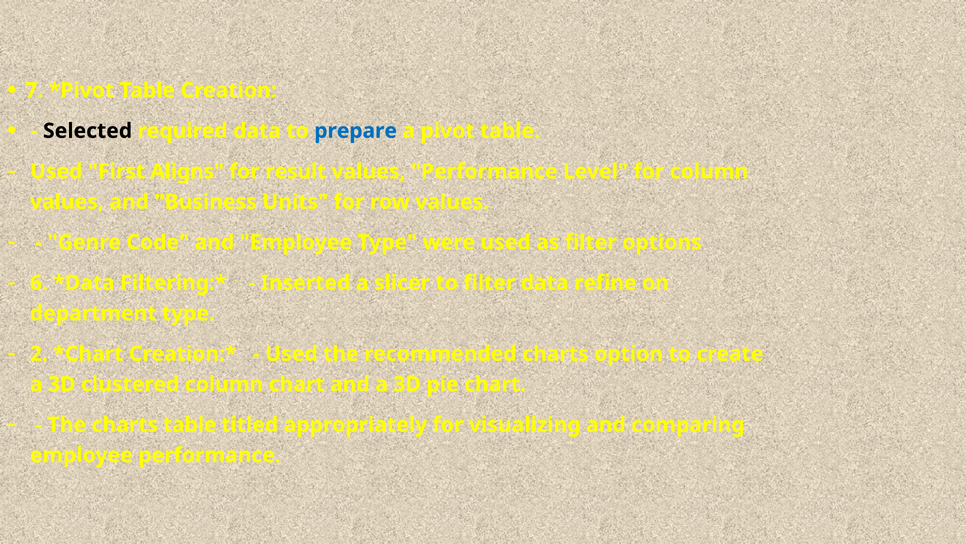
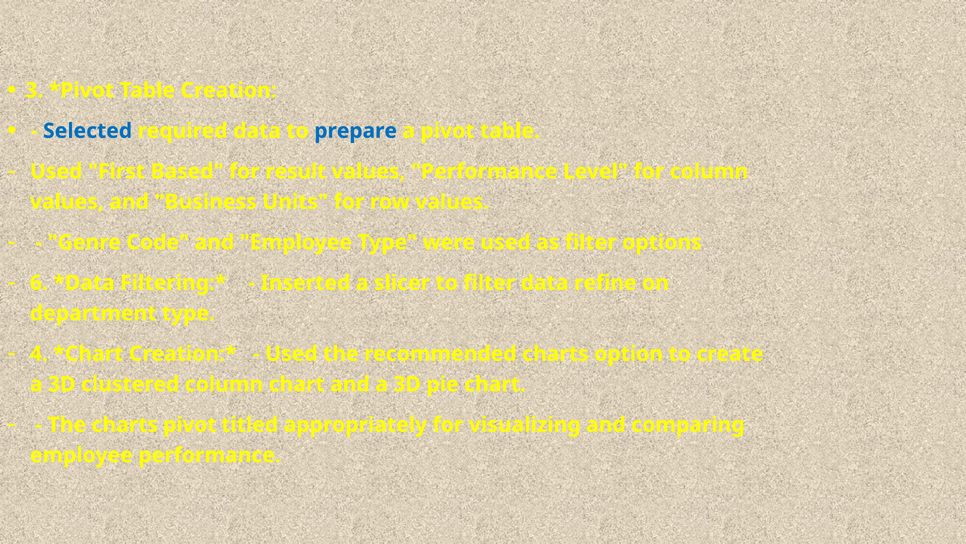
7: 7 -> 3
Selected colour: black -> blue
Aligns: Aligns -> Based
2: 2 -> 4
charts table: table -> pivot
